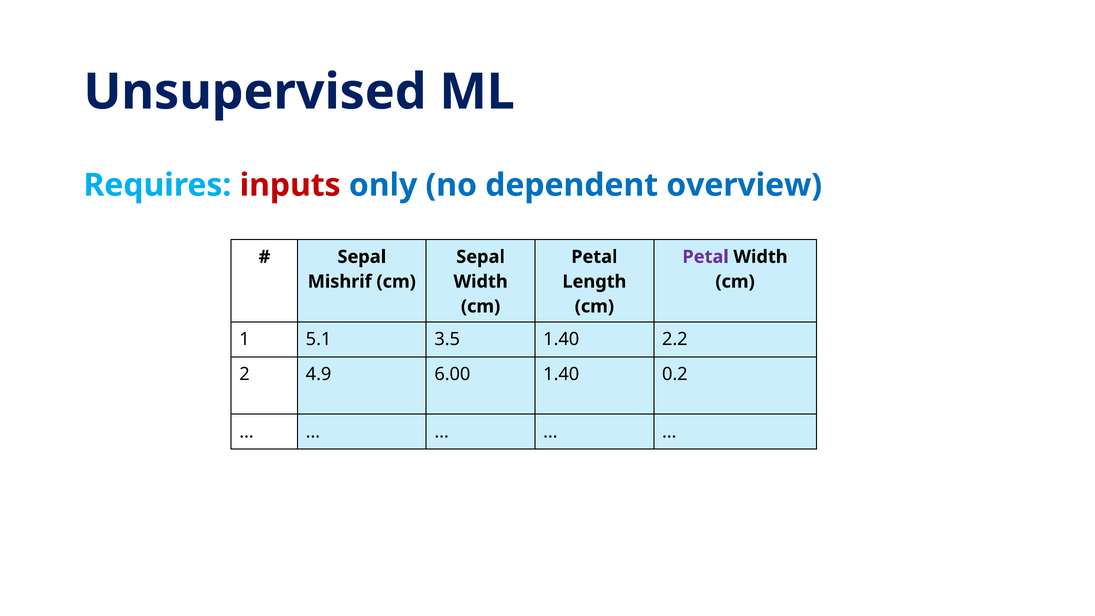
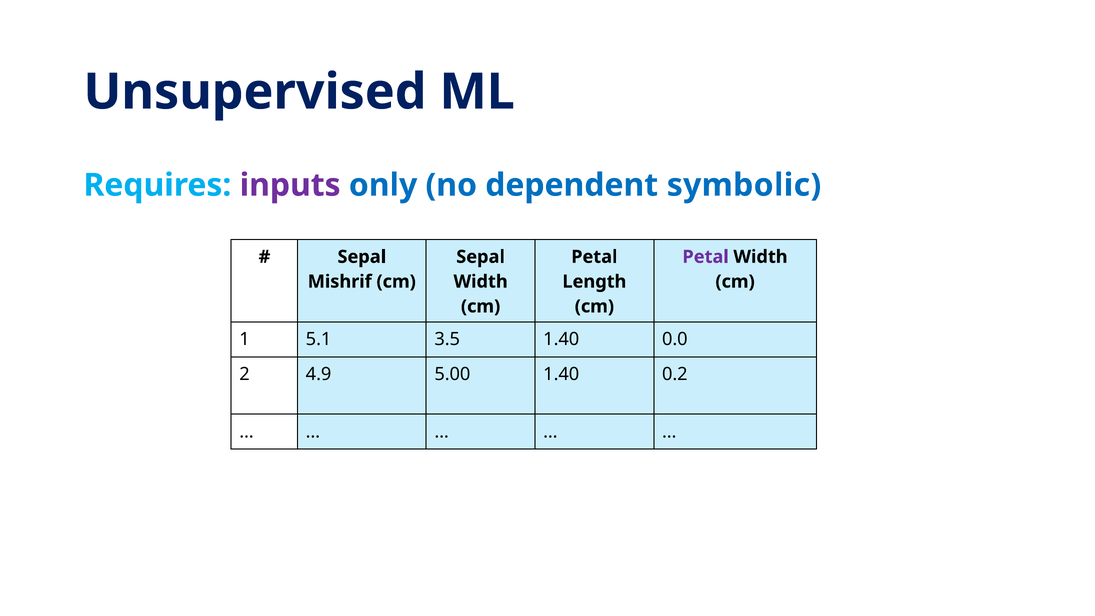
inputs colour: red -> purple
overview: overview -> symbolic
2.2: 2.2 -> 0.0
6.00: 6.00 -> 5.00
